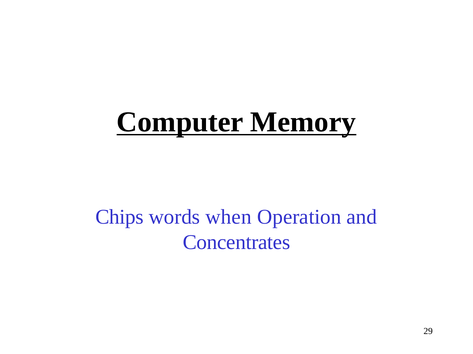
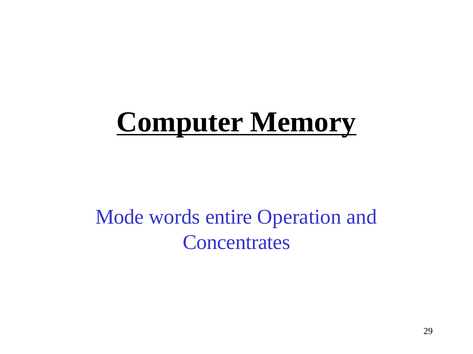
Chips: Chips -> Mode
when: when -> entire
